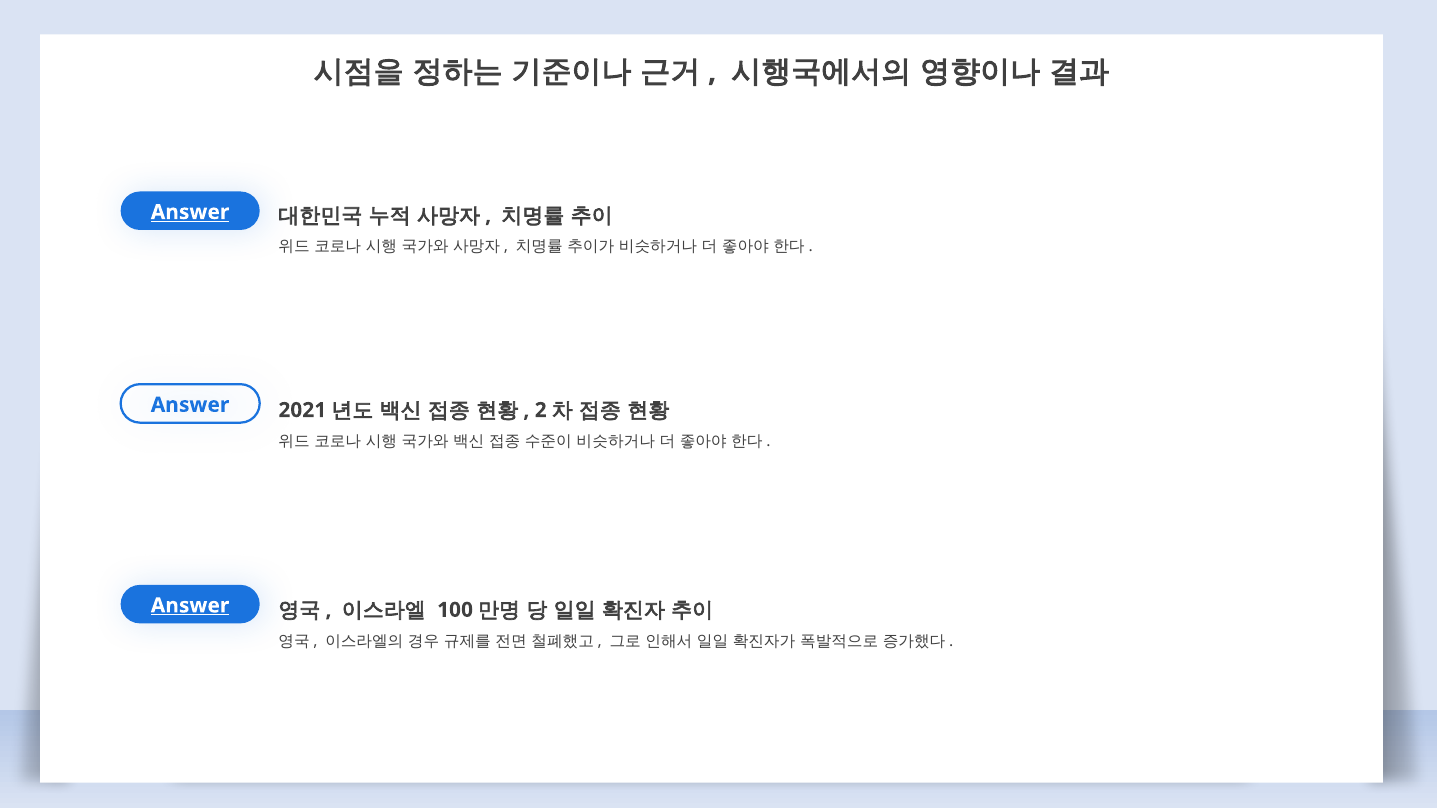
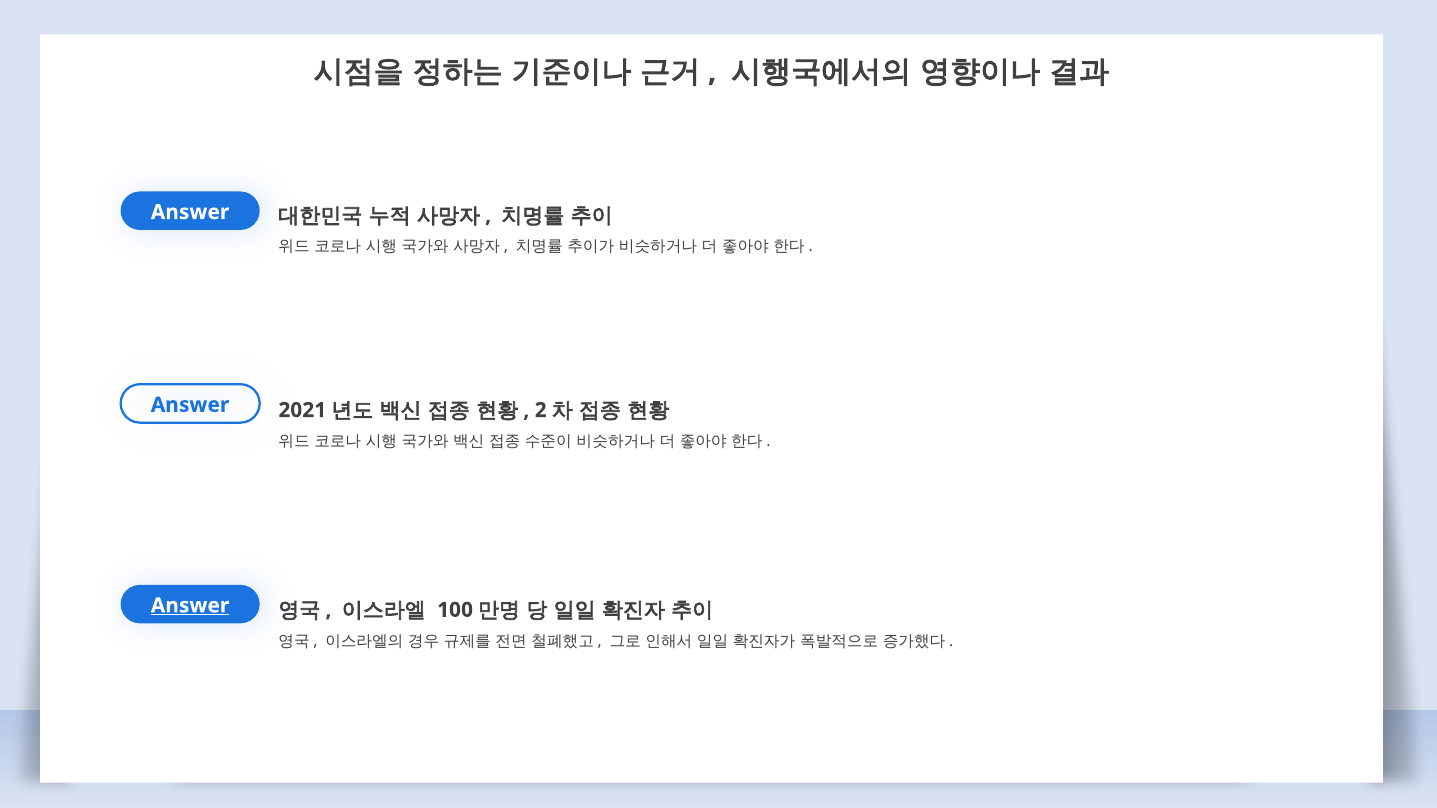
Answer at (190, 212) underline: present -> none
